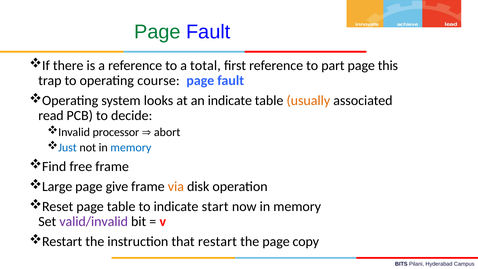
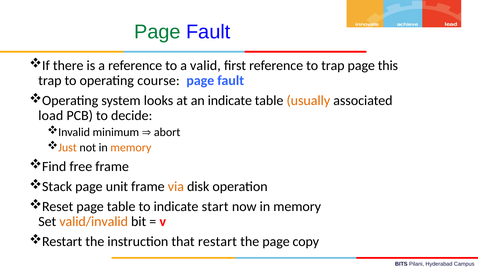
total: total -> valid
to part: part -> trap
read: read -> load
processor: processor -> minimum
Just colour: blue -> orange
memory at (131, 147) colour: blue -> orange
Large: Large -> Stack
give: give -> unit
valid/invalid colour: purple -> orange
